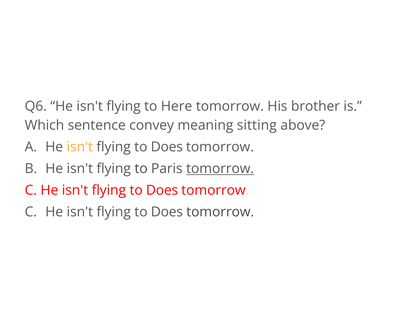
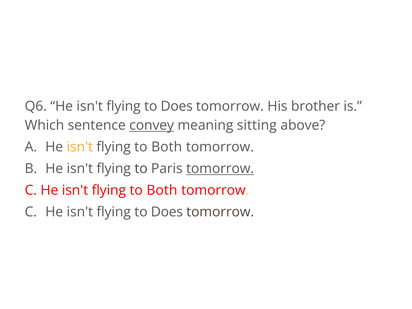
Here at (177, 106): Here -> Does
convey underline: none -> present
Does at (167, 147): Does -> Both
Does at (162, 190): Does -> Both
